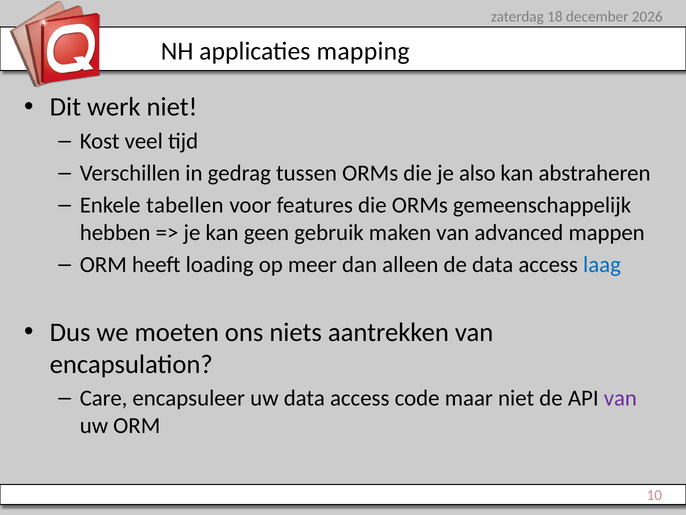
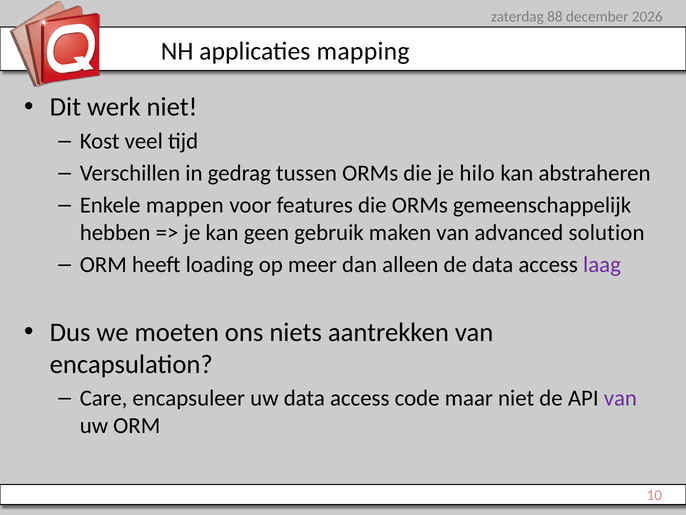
18: 18 -> 88
also: also -> hilo
tabellen: tabellen -> mappen
mappen: mappen -> solution
laag colour: blue -> purple
